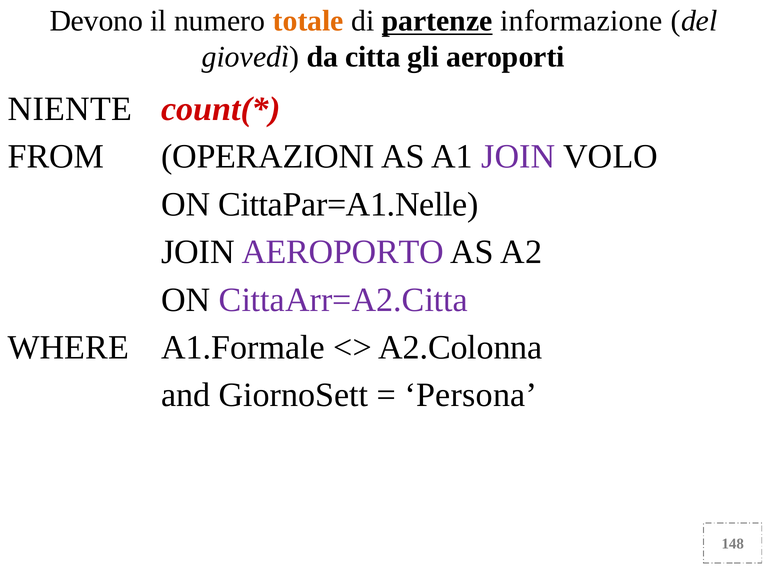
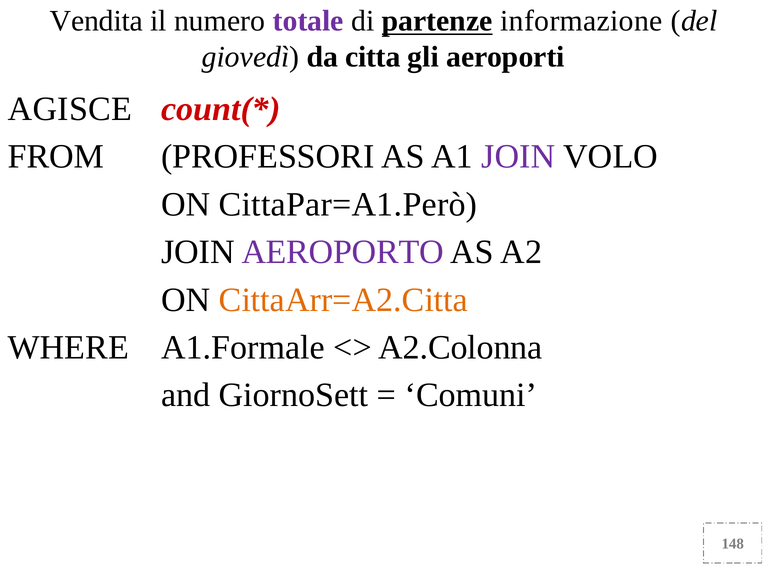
Devono: Devono -> Vendita
totale colour: orange -> purple
NIENTE: NIENTE -> AGISCE
OPERAZIONI: OPERAZIONI -> PROFESSORI
CittaPar=A1.Nelle: CittaPar=A1.Nelle -> CittaPar=A1.Però
CittaArr=A2.Citta colour: purple -> orange
Persona: Persona -> Comuni
